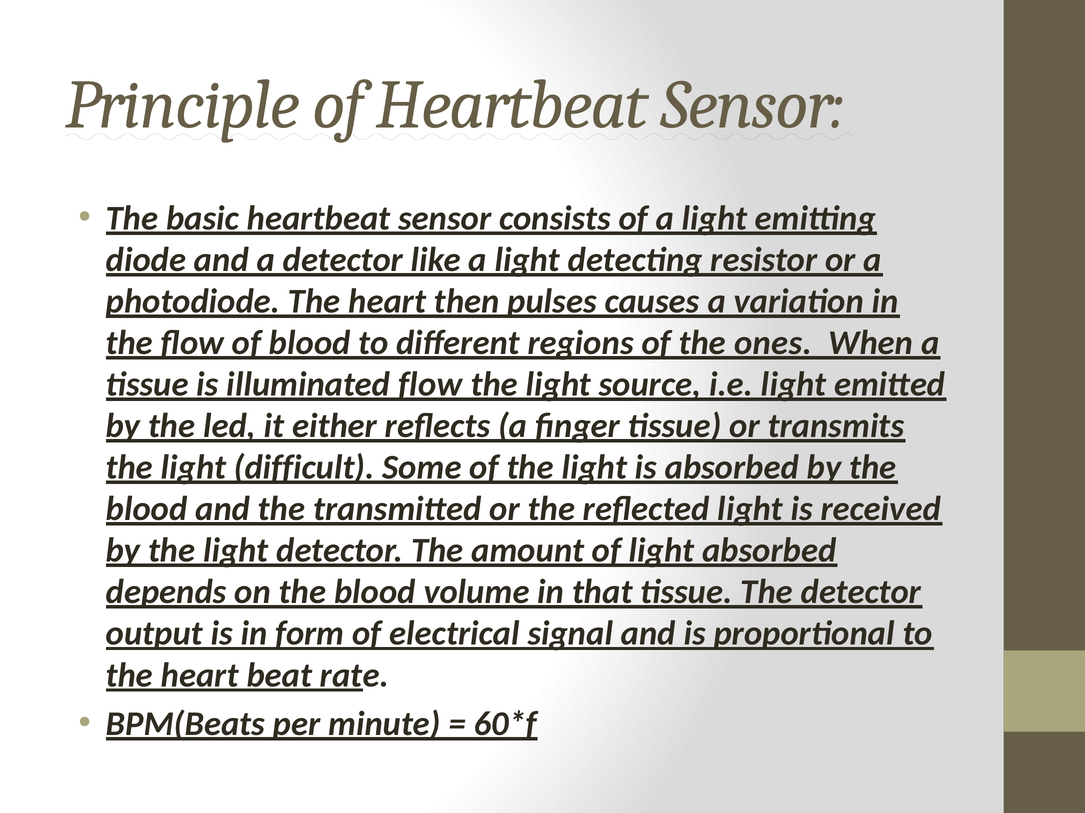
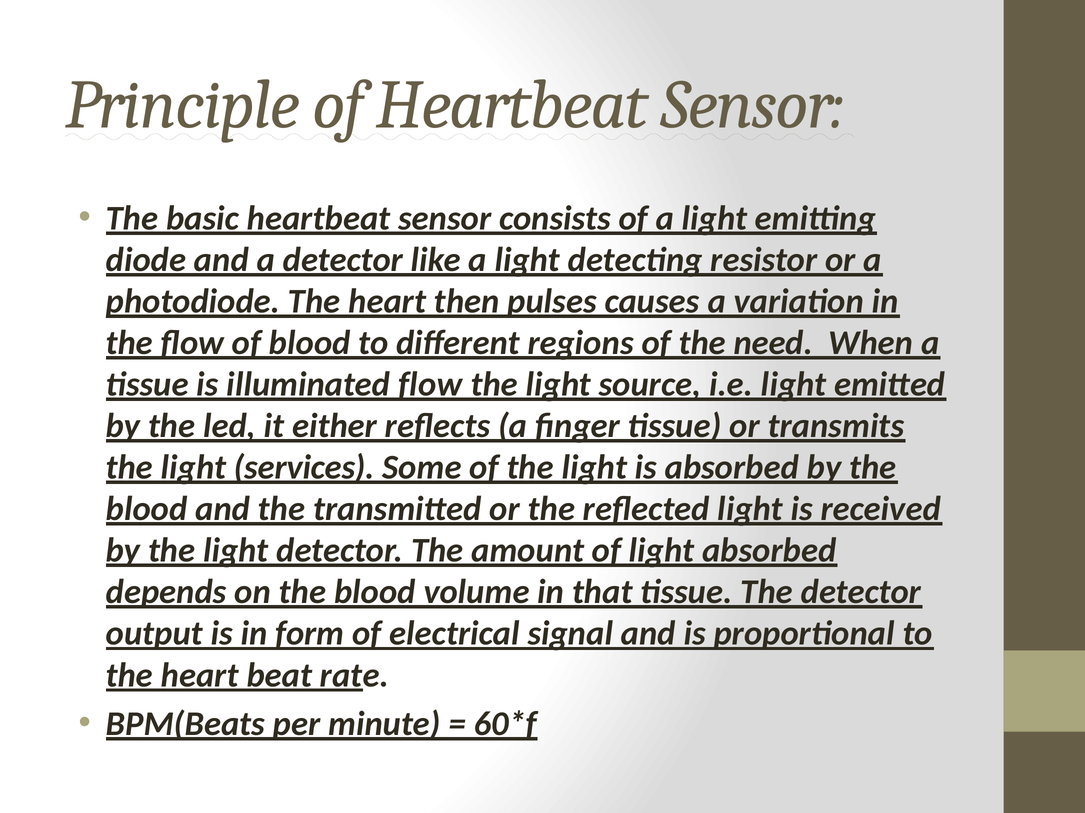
ones: ones -> need
difficult: difficult -> services
